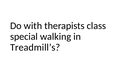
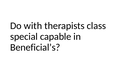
walking: walking -> capable
Treadmill’s: Treadmill’s -> Beneficial’s
